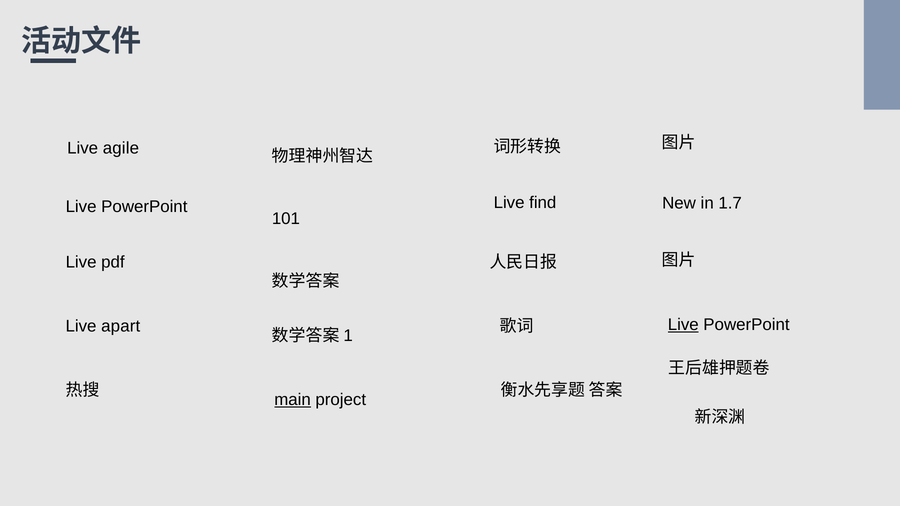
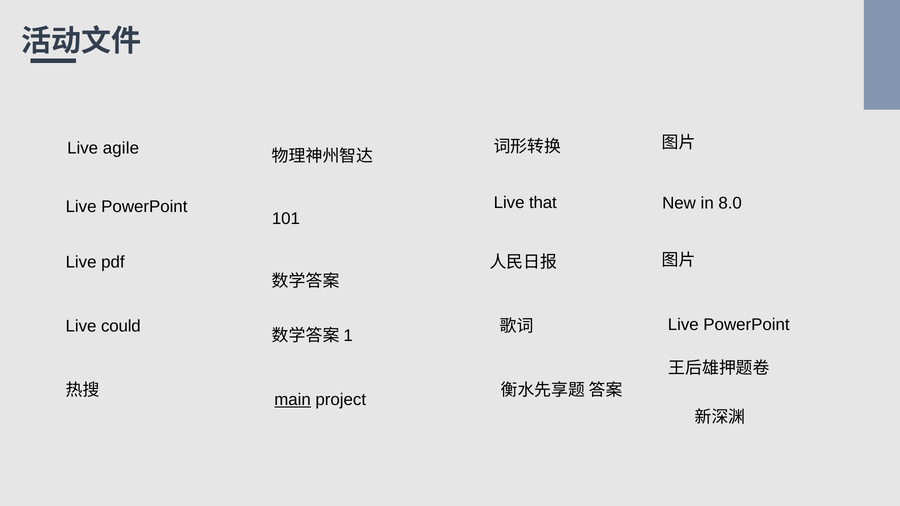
find: find -> that
1.7: 1.7 -> 8.0
Live at (683, 325) underline: present -> none
apart: apart -> could
